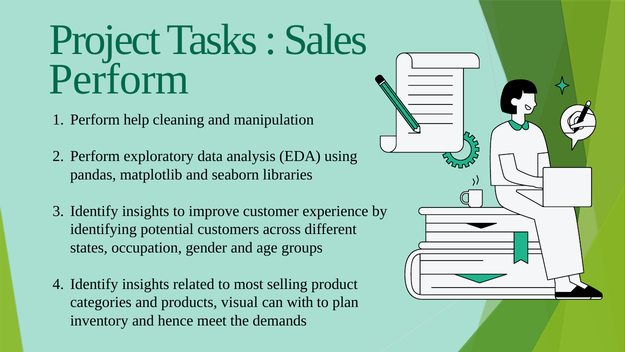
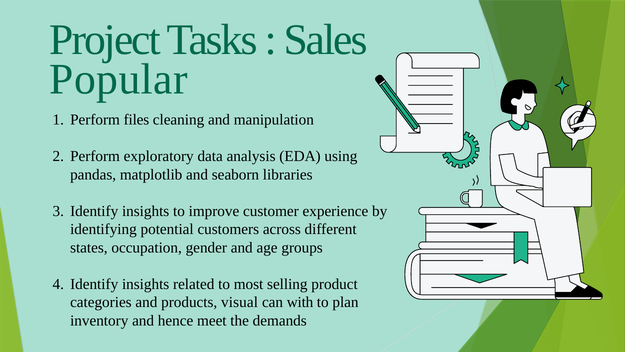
Perform at (119, 79): Perform -> Popular
help: help -> files
